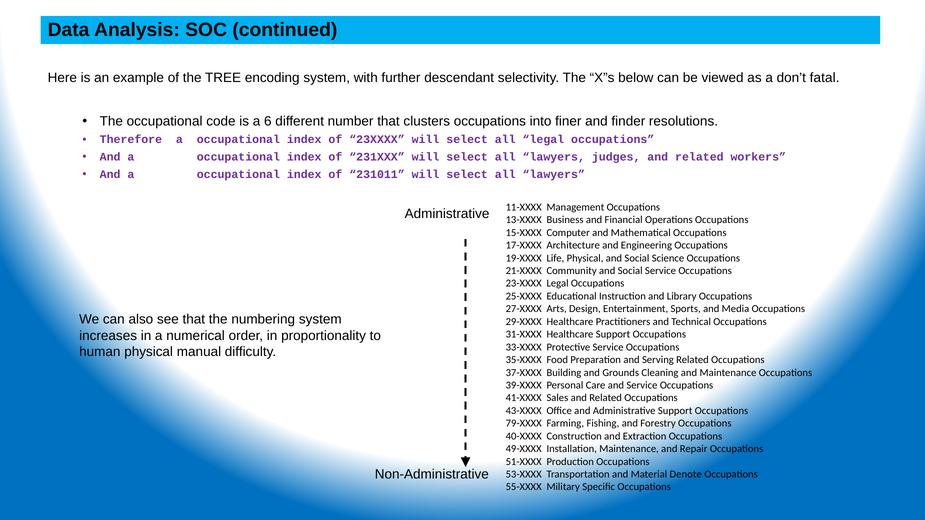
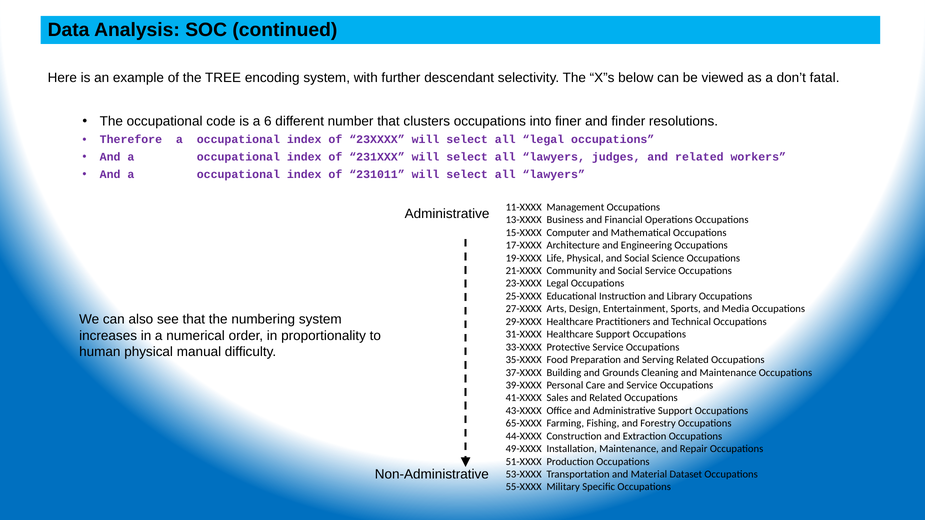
79-XXXX: 79-XXXX -> 65-XXXX
40-XXXX: 40-XXXX -> 44-XXXX
Denote: Denote -> Dataset
